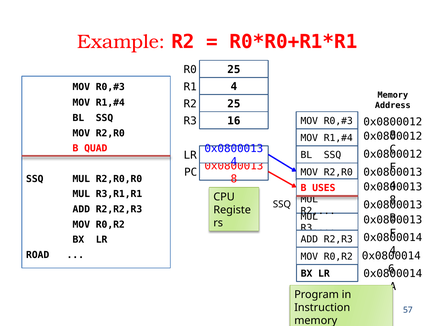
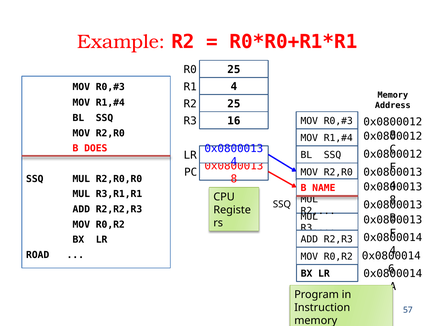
QUAD: QUAD -> DOES
USES: USES -> NAME
